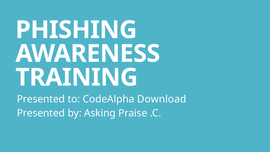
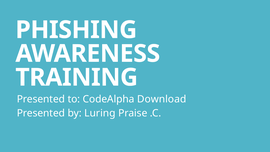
Asking: Asking -> Luring
